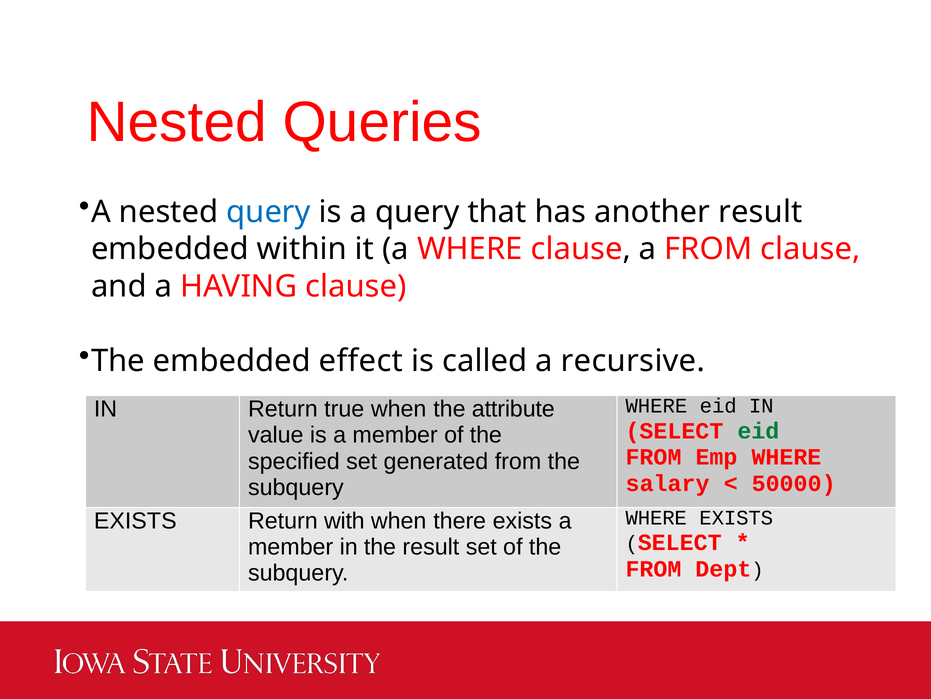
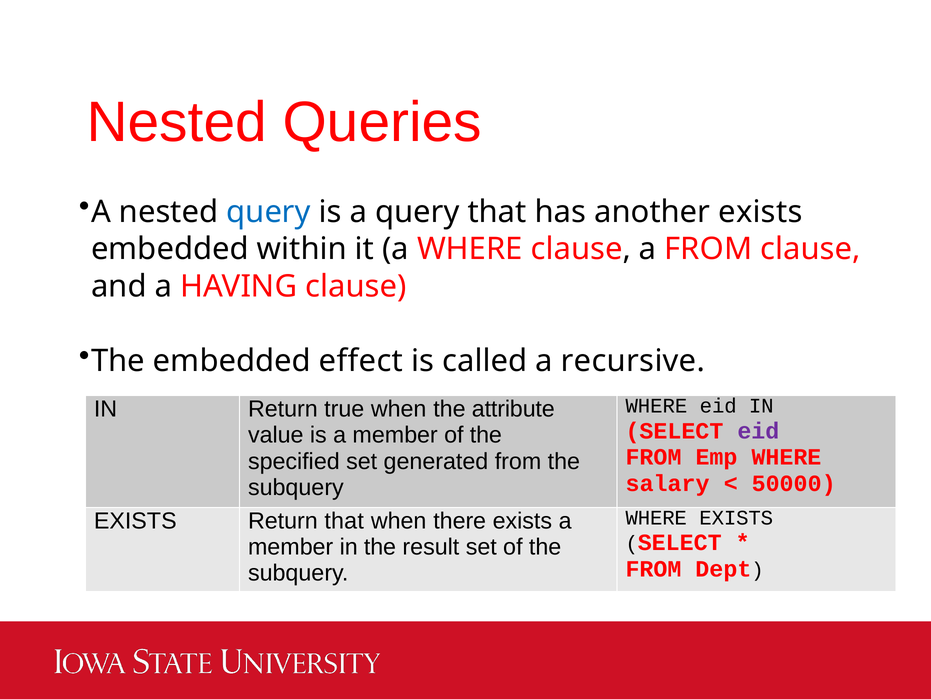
another result: result -> exists
eid at (758, 430) colour: green -> purple
Return with: with -> that
